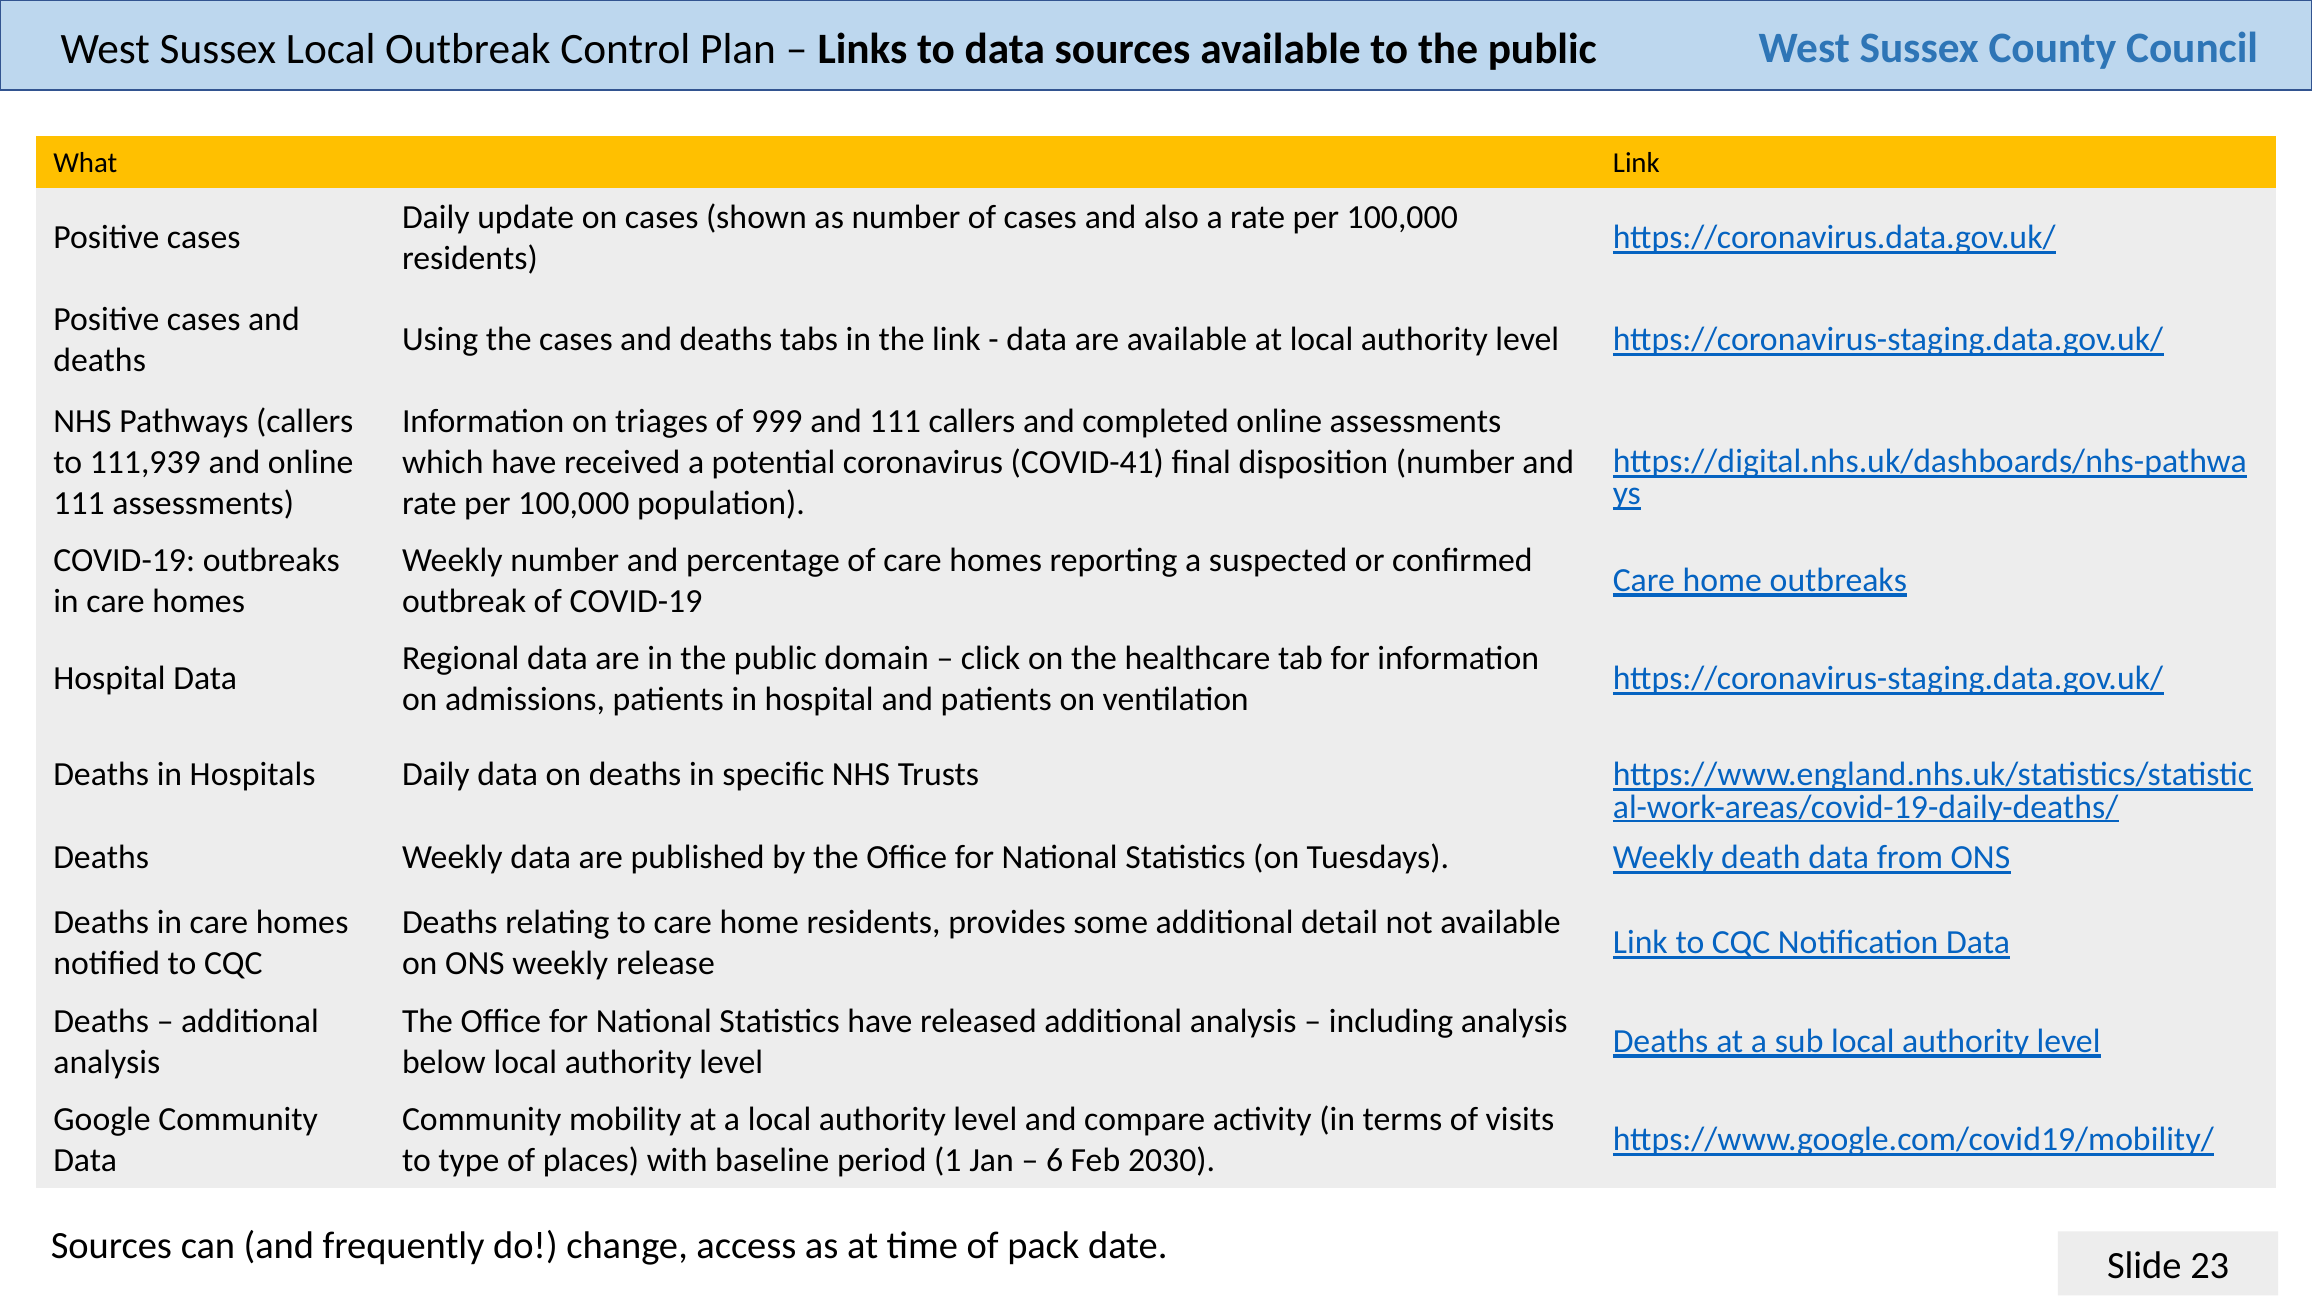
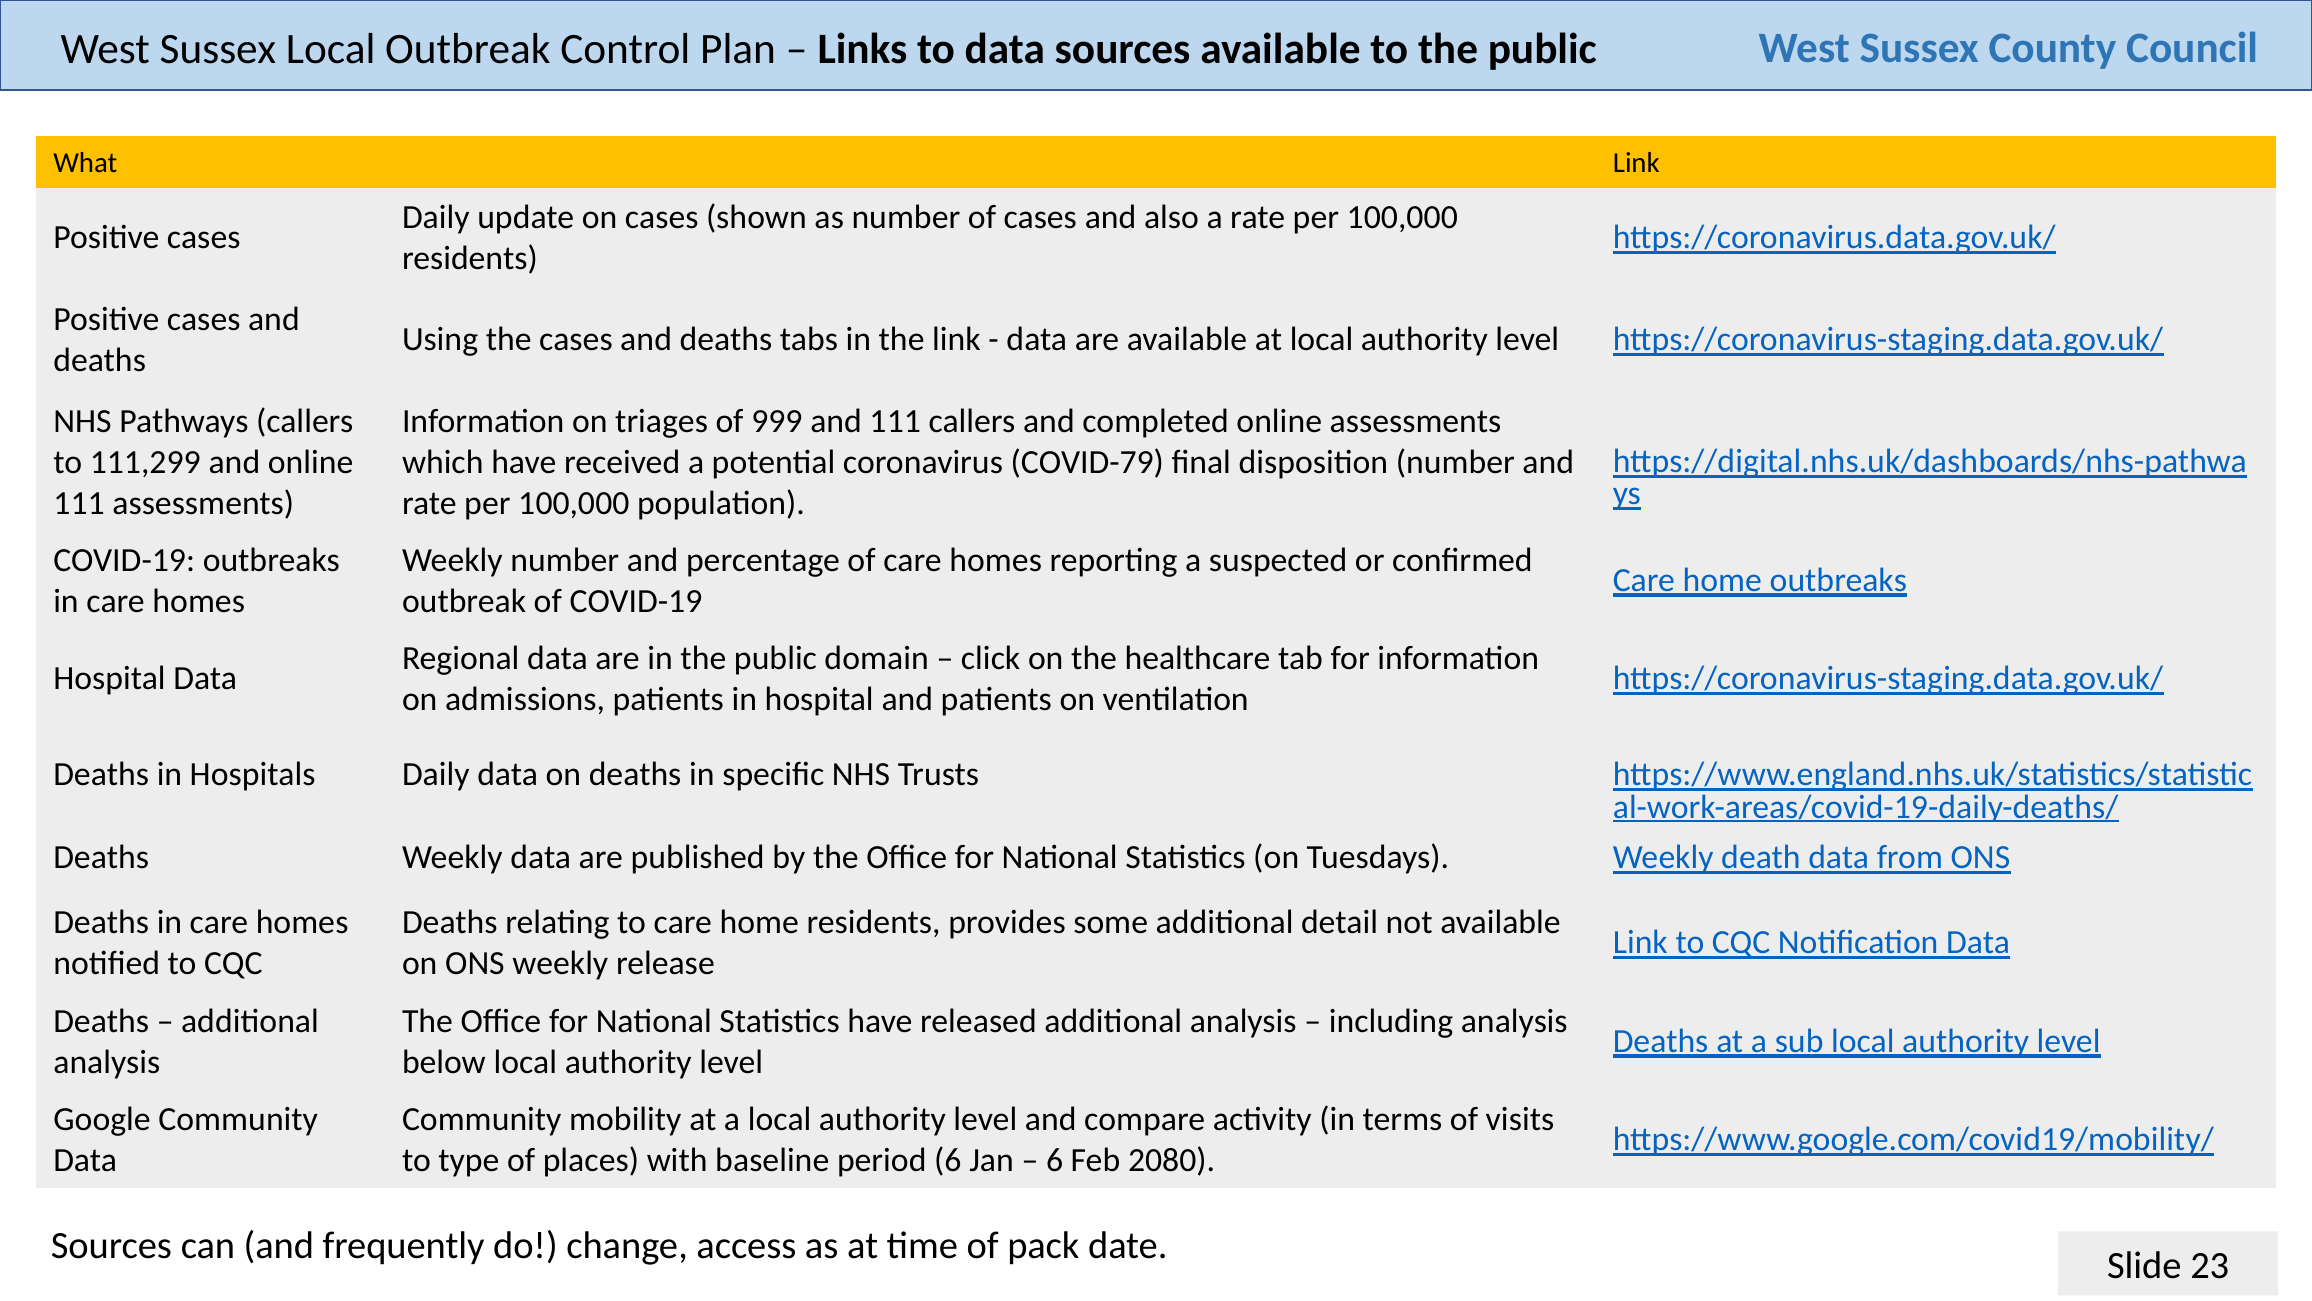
111,939: 111,939 -> 111,299
COVID-41: COVID-41 -> COVID-79
period 1: 1 -> 6
2030: 2030 -> 2080
